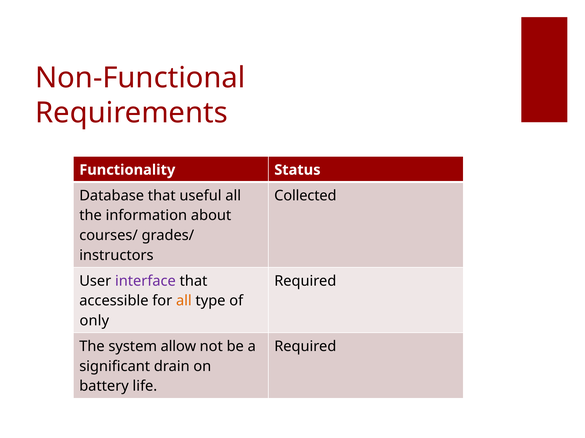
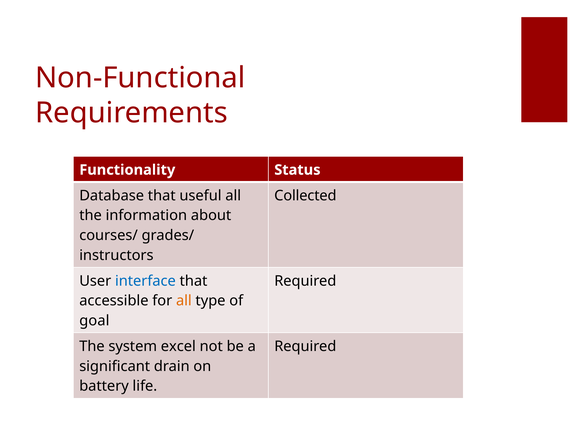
interface colour: purple -> blue
only: only -> goal
allow: allow -> excel
